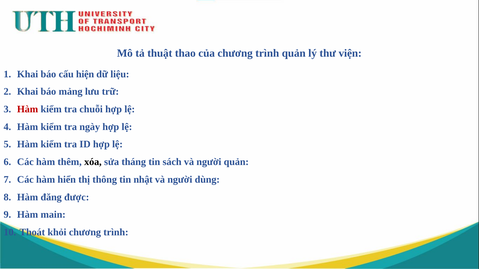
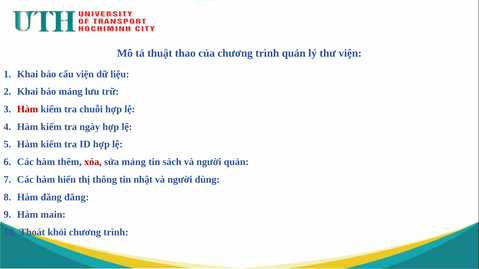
cấu hiện: hiện -> viện
xóa colour: black -> red
sửa tháng: tháng -> mảng
đăng được: được -> đăng
